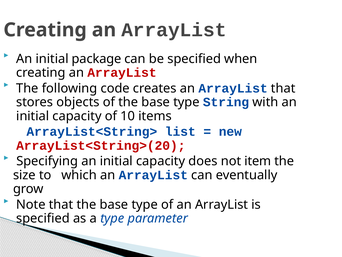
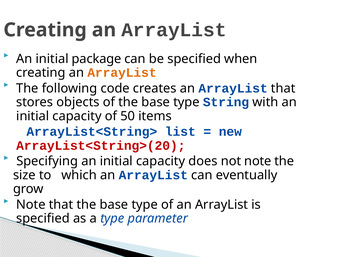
ArrayList at (122, 73) colour: red -> orange
10: 10 -> 50
not item: item -> note
